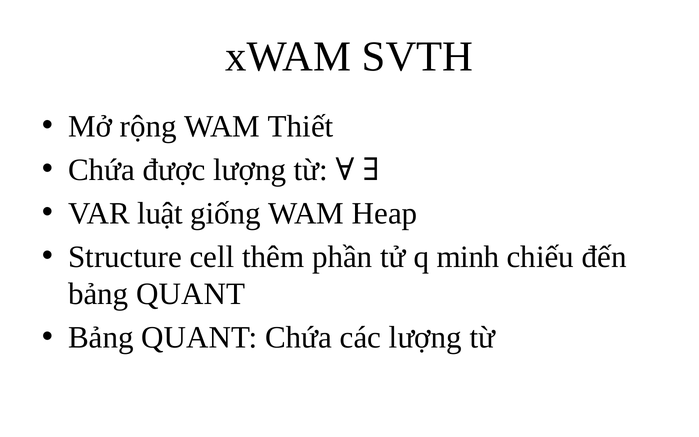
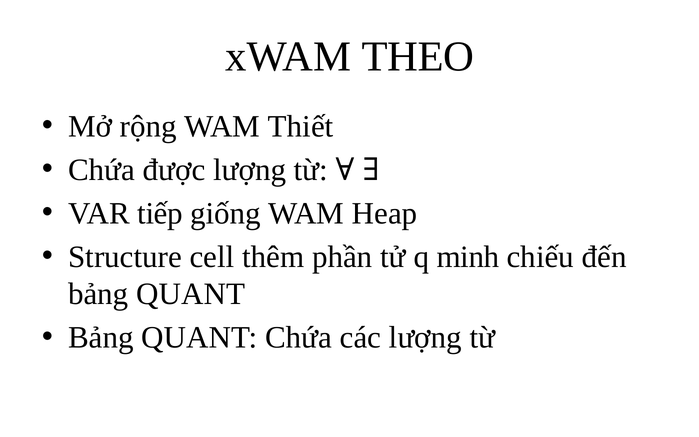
SVTH: SVTH -> THEO
luật: luật -> tiếp
